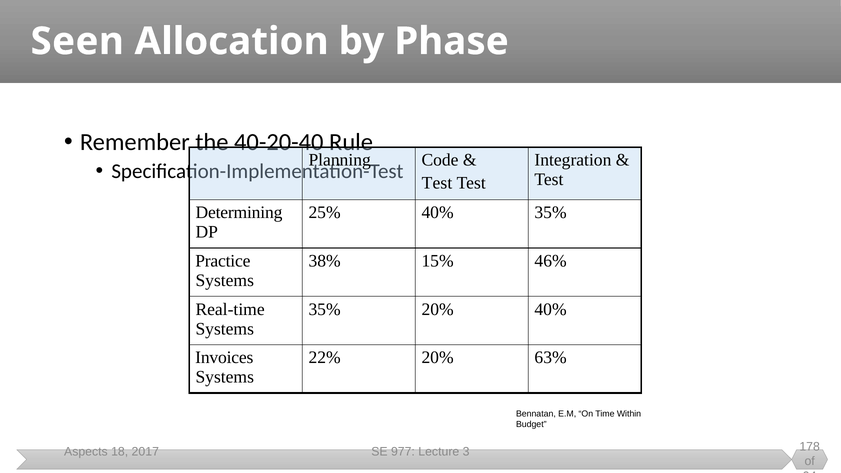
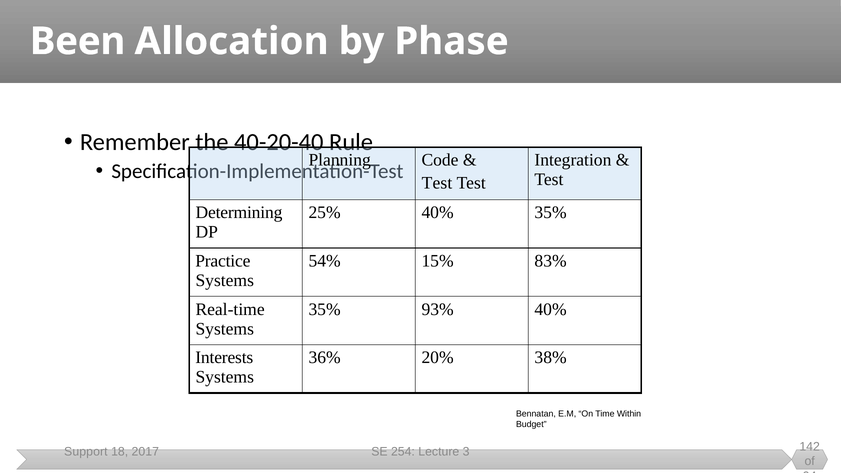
Seen: Seen -> Been
38%: 38% -> 54%
46%: 46% -> 83%
35% 20%: 20% -> 93%
Invoices: Invoices -> Interests
22%: 22% -> 36%
63%: 63% -> 38%
Aspects: Aspects -> Support
977: 977 -> 254
178: 178 -> 142
